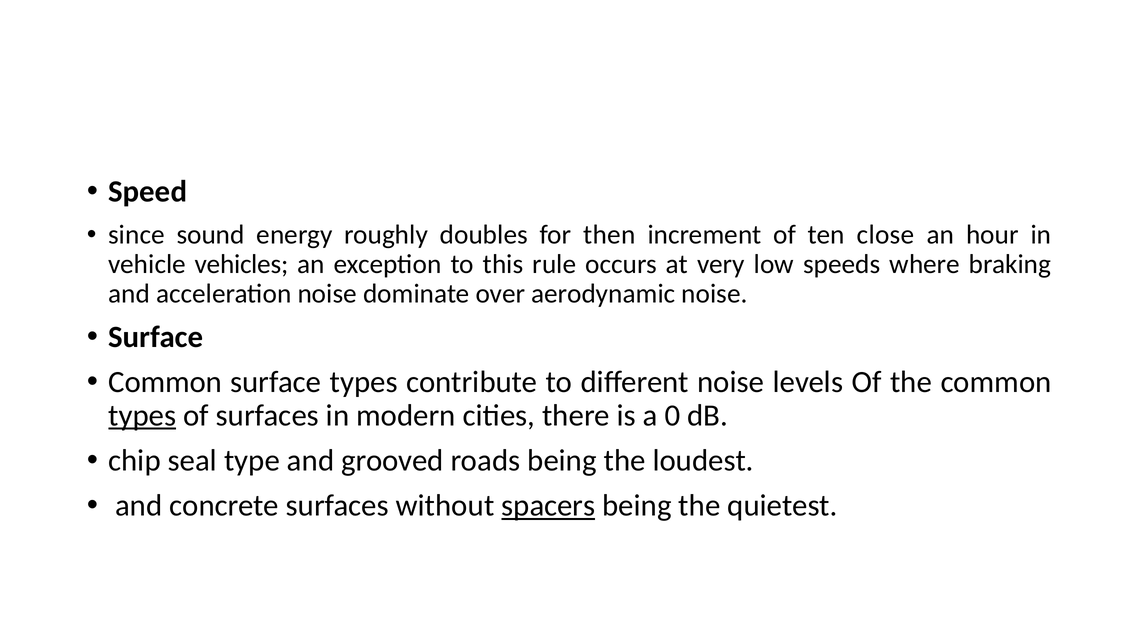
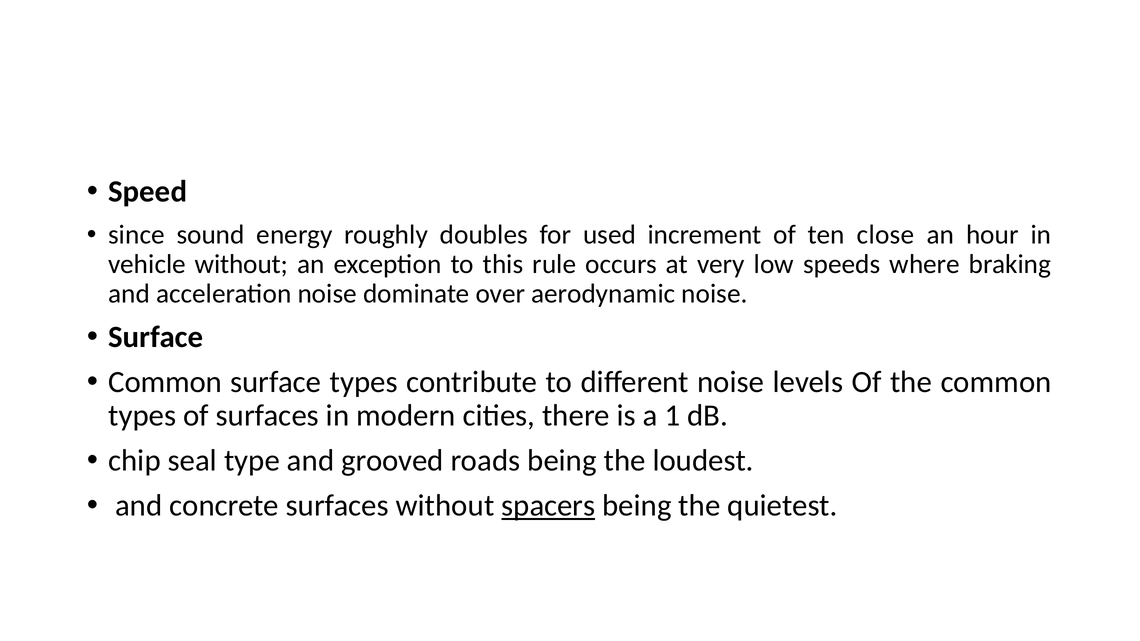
then: then -> used
vehicle vehicles: vehicles -> without
types at (142, 416) underline: present -> none
0: 0 -> 1
